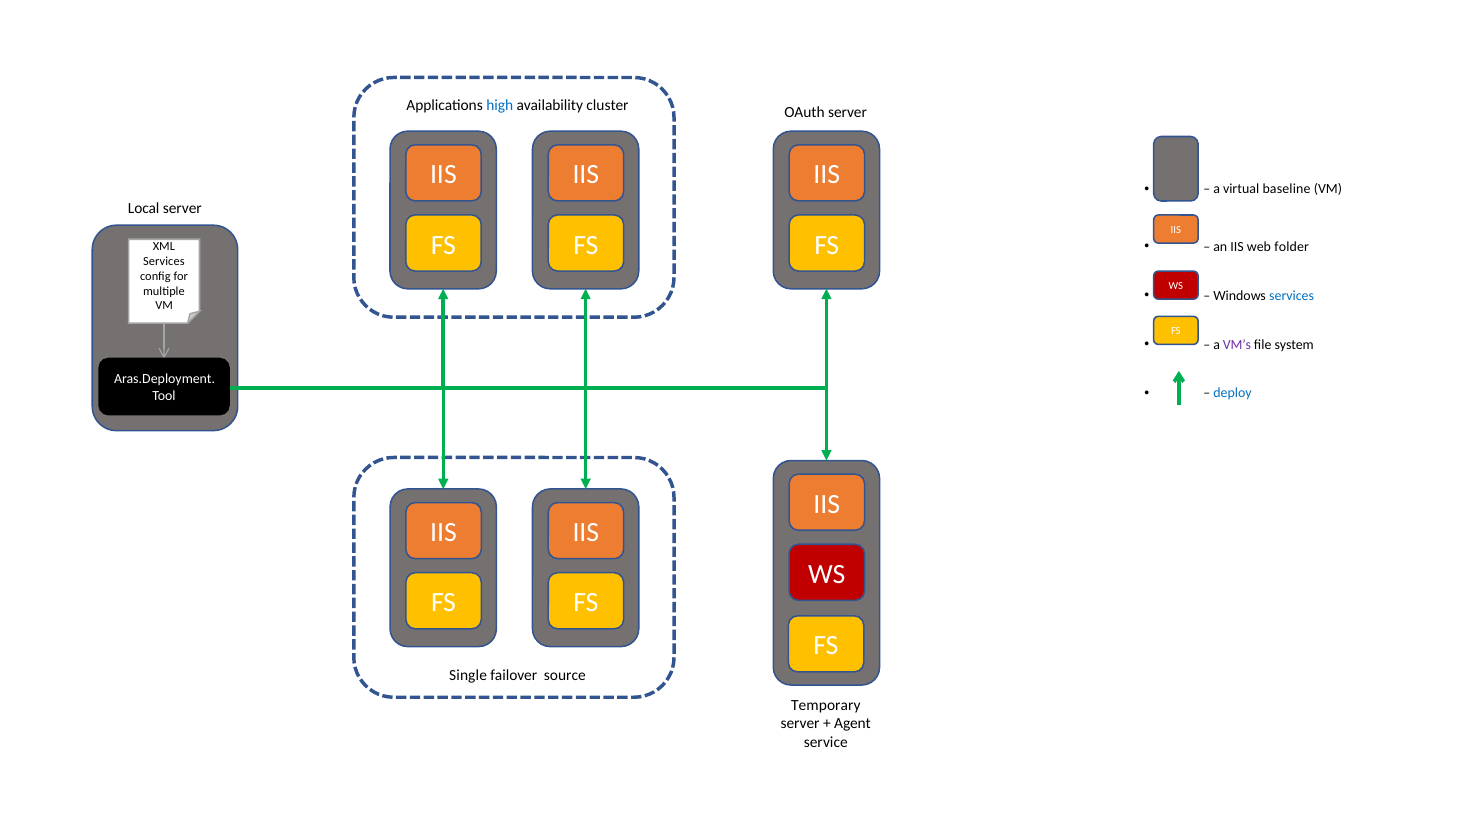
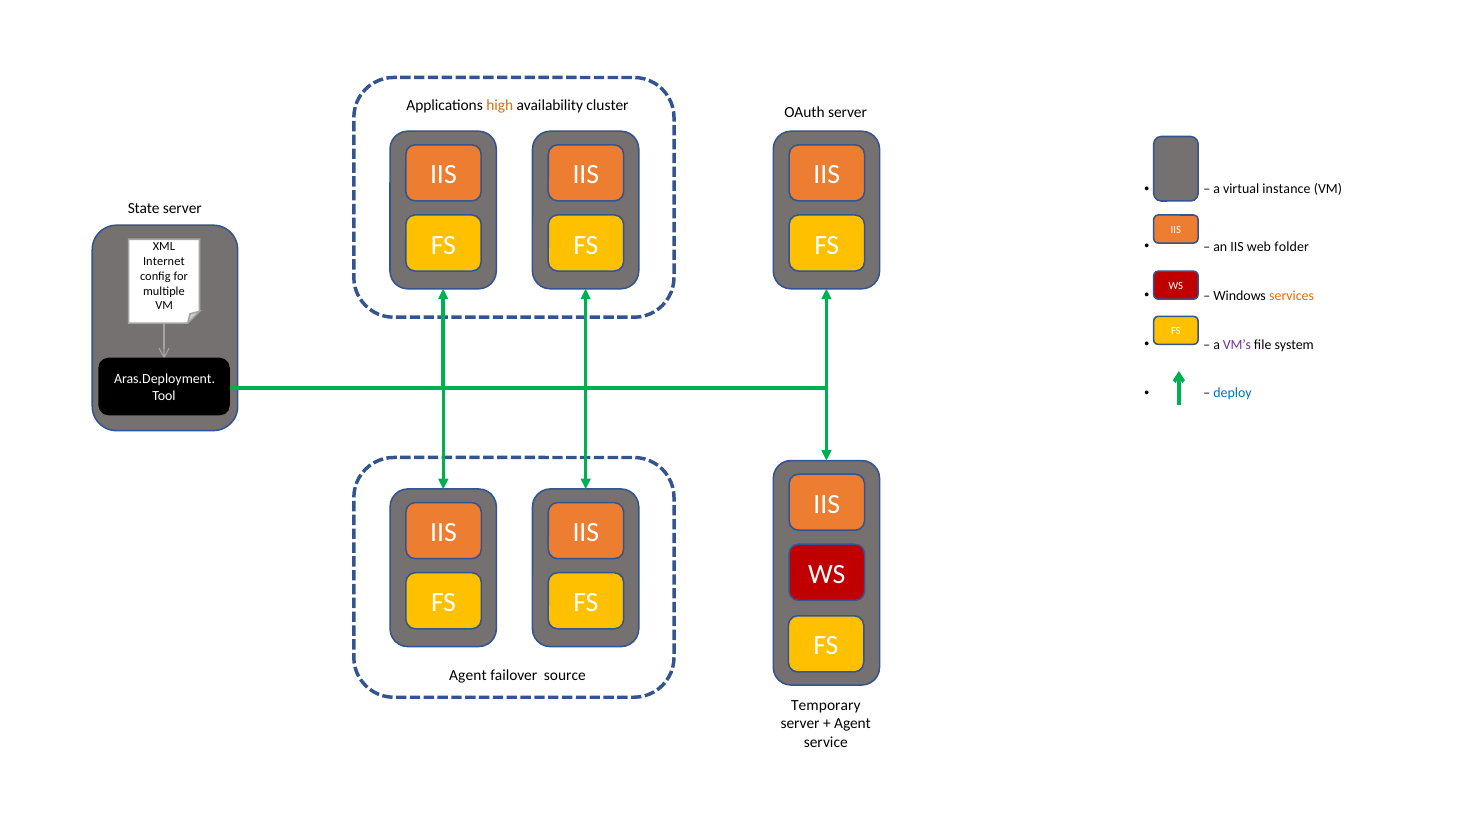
high colour: blue -> orange
baseline: baseline -> instance
Local: Local -> State
Services at (164, 261): Services -> Internet
services at (1292, 295) colour: blue -> orange
Single at (468, 675): Single -> Agent
